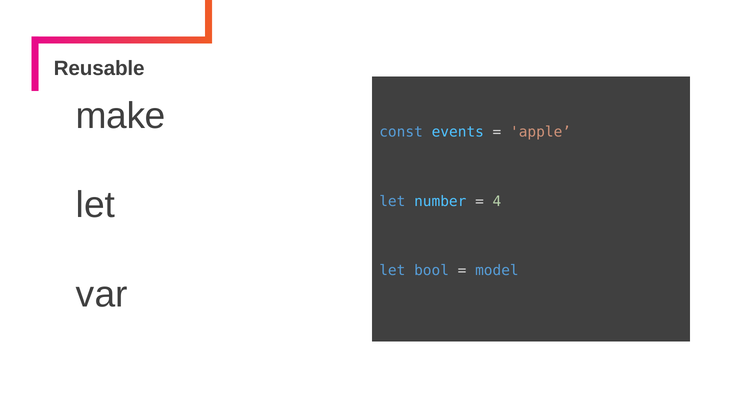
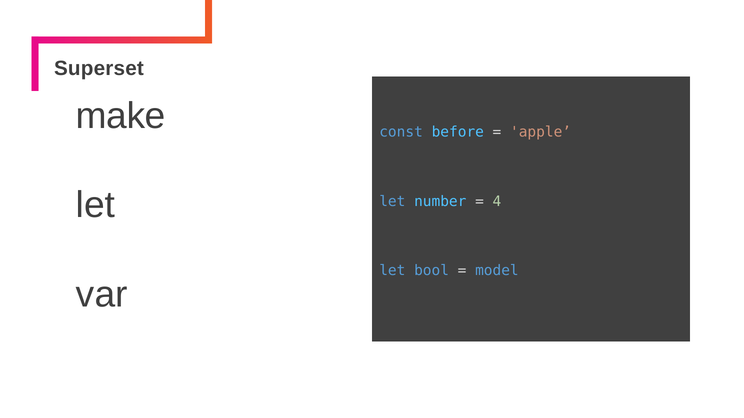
Reusable: Reusable -> Superset
events: events -> before
